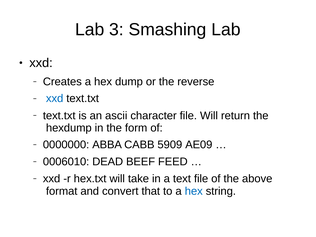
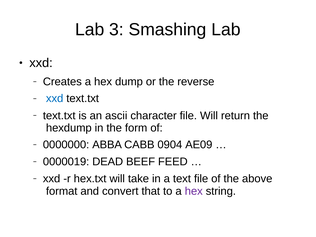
5909: 5909 -> 0904
0006010: 0006010 -> 0000019
hex at (194, 191) colour: blue -> purple
